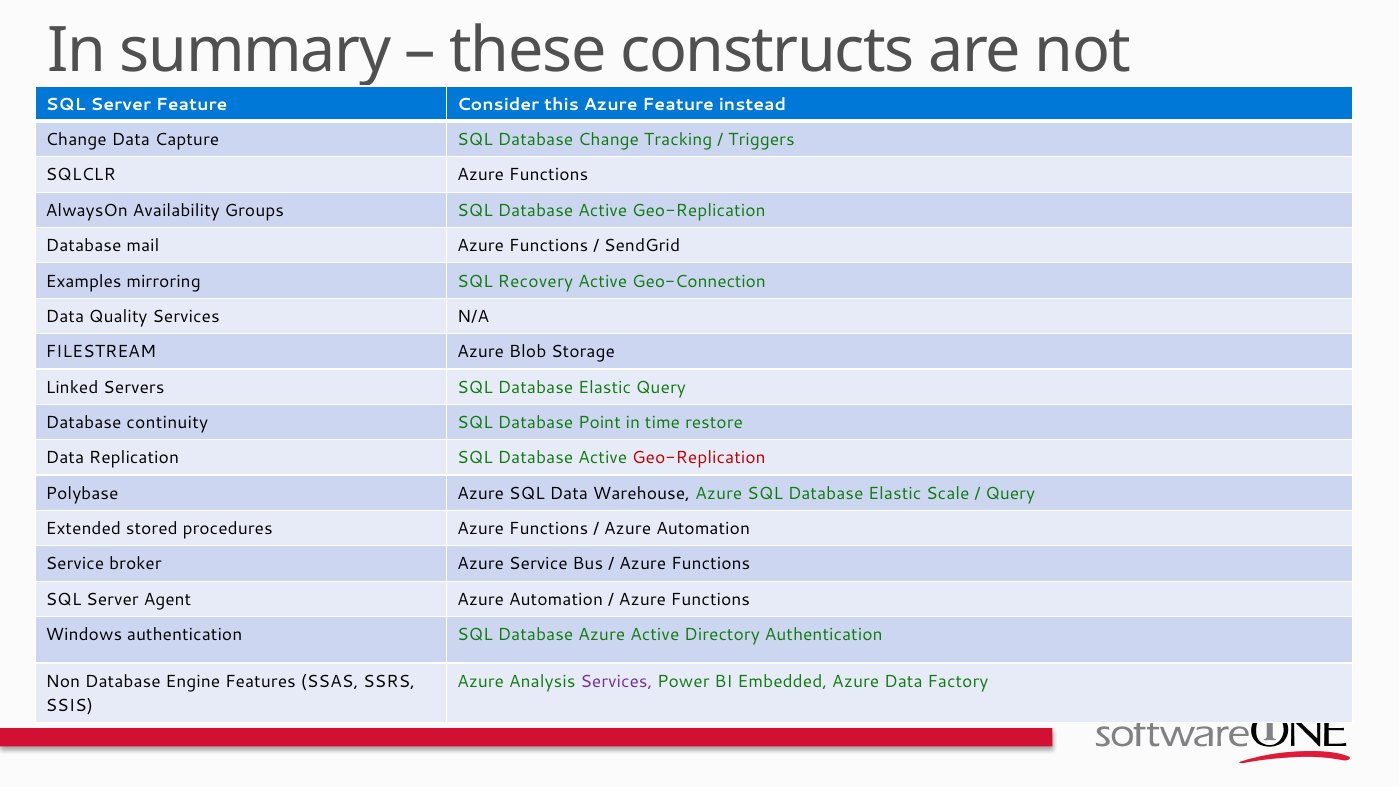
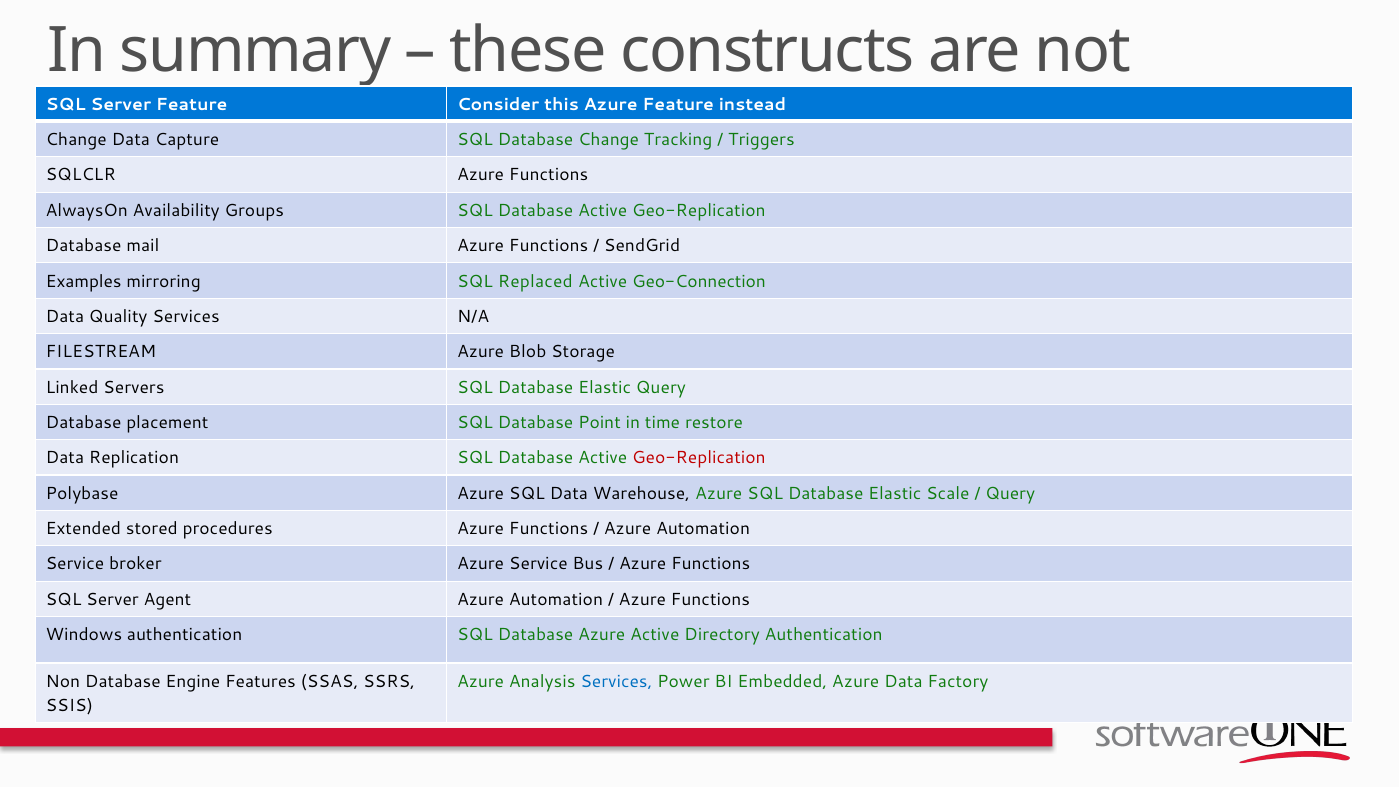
Recovery: Recovery -> Replaced
continuity: continuity -> placement
Services at (616, 681) colour: purple -> blue
